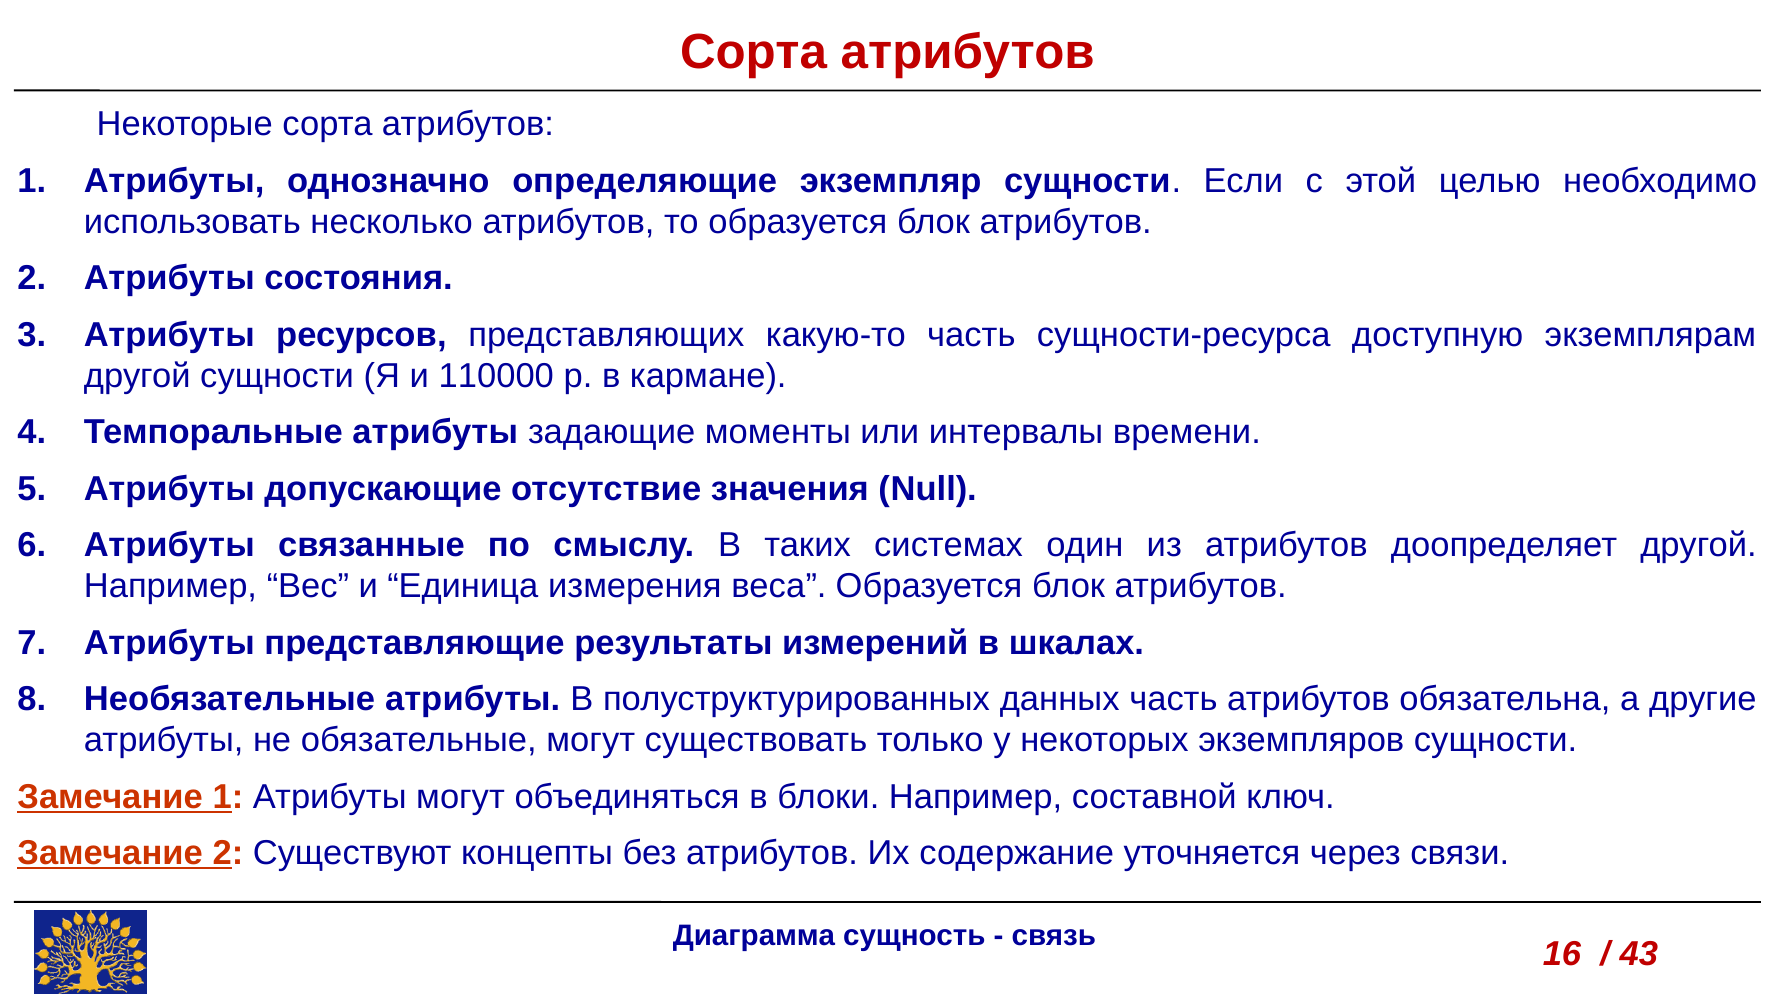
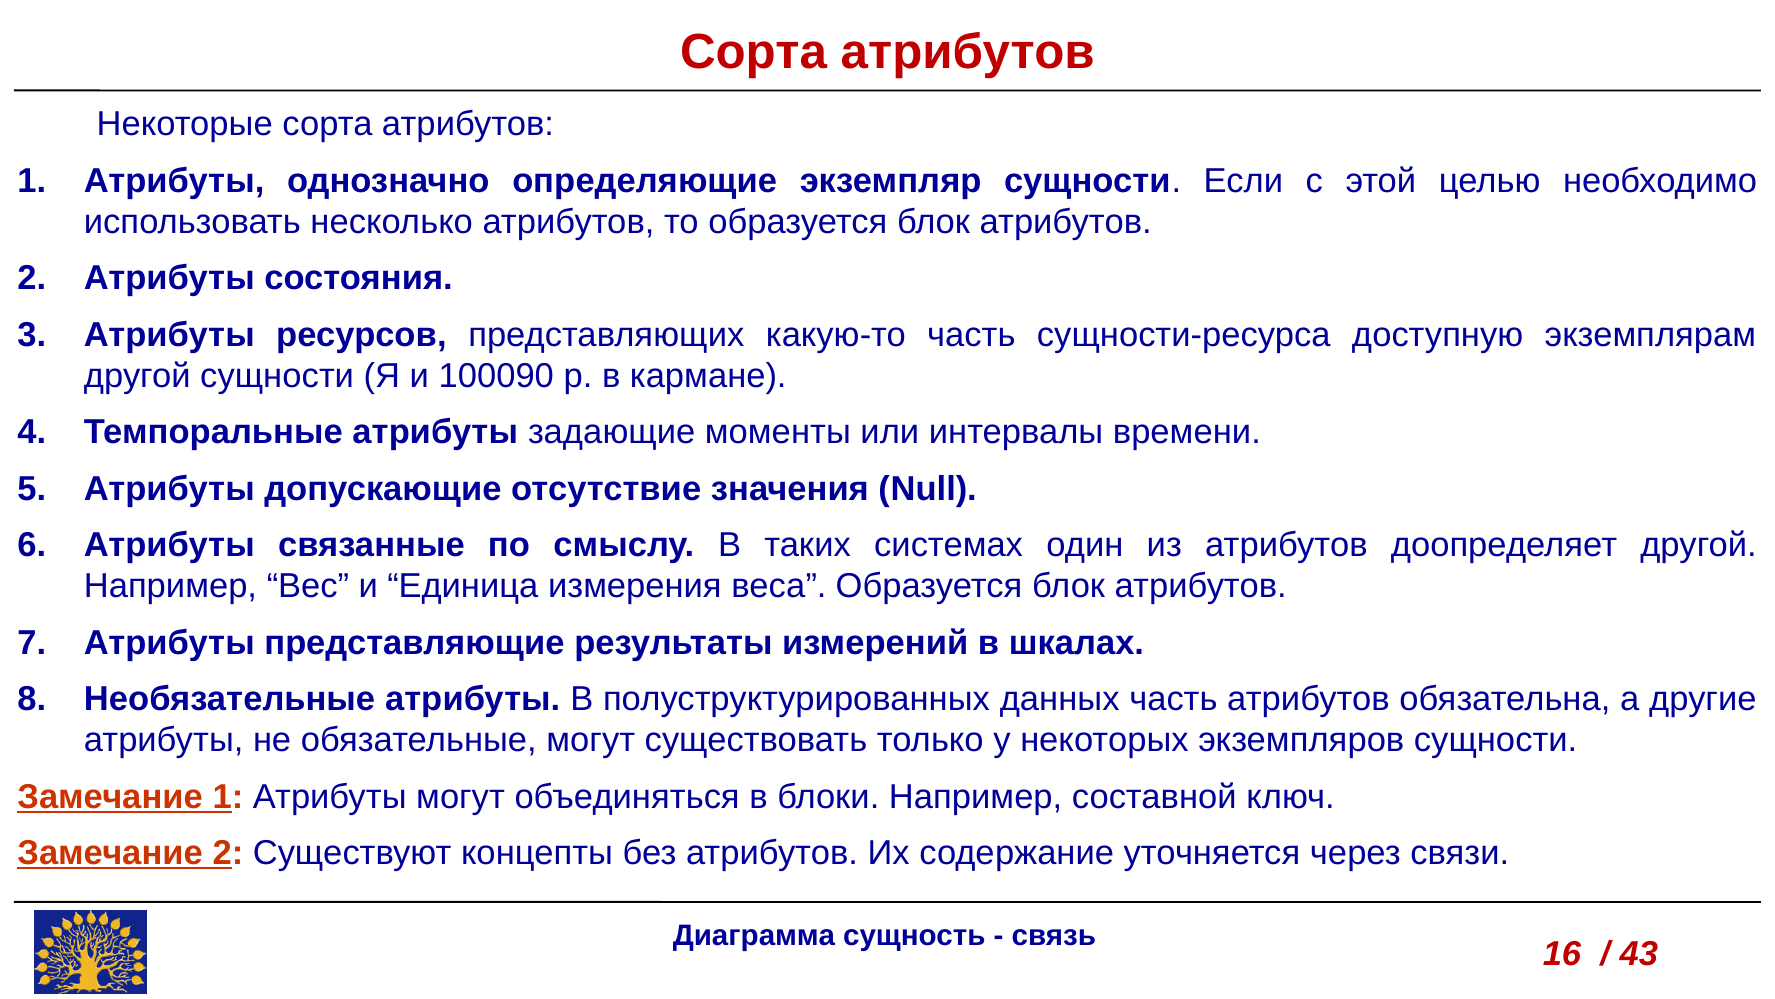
110000: 110000 -> 100090
